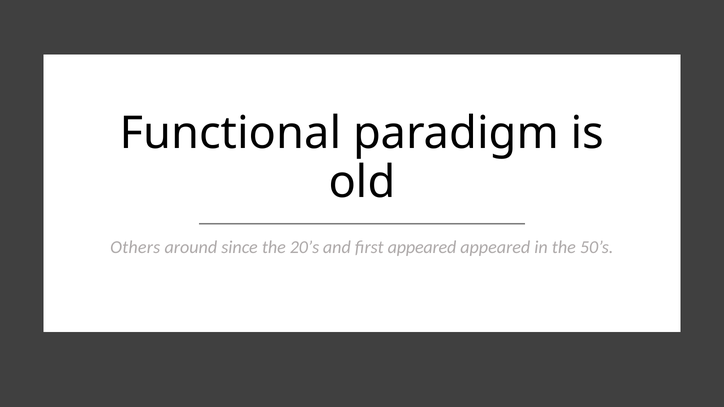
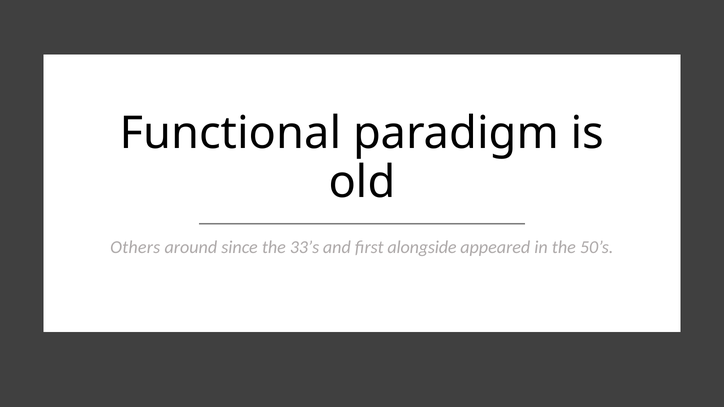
20’s: 20’s -> 33’s
first appeared: appeared -> alongside
